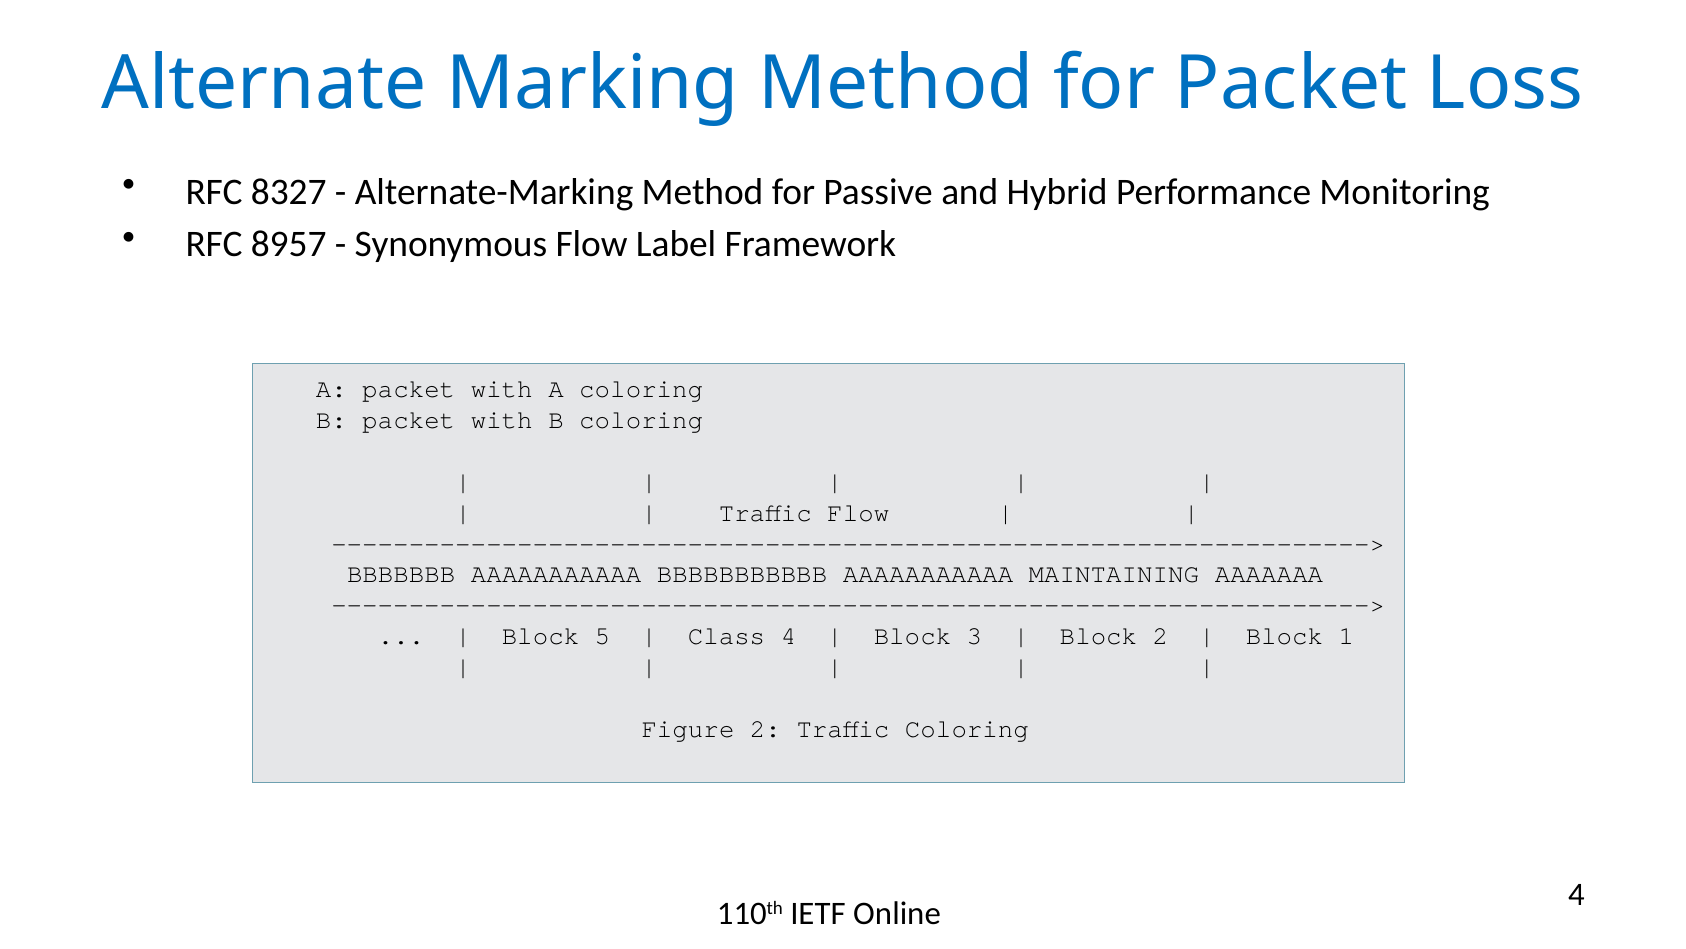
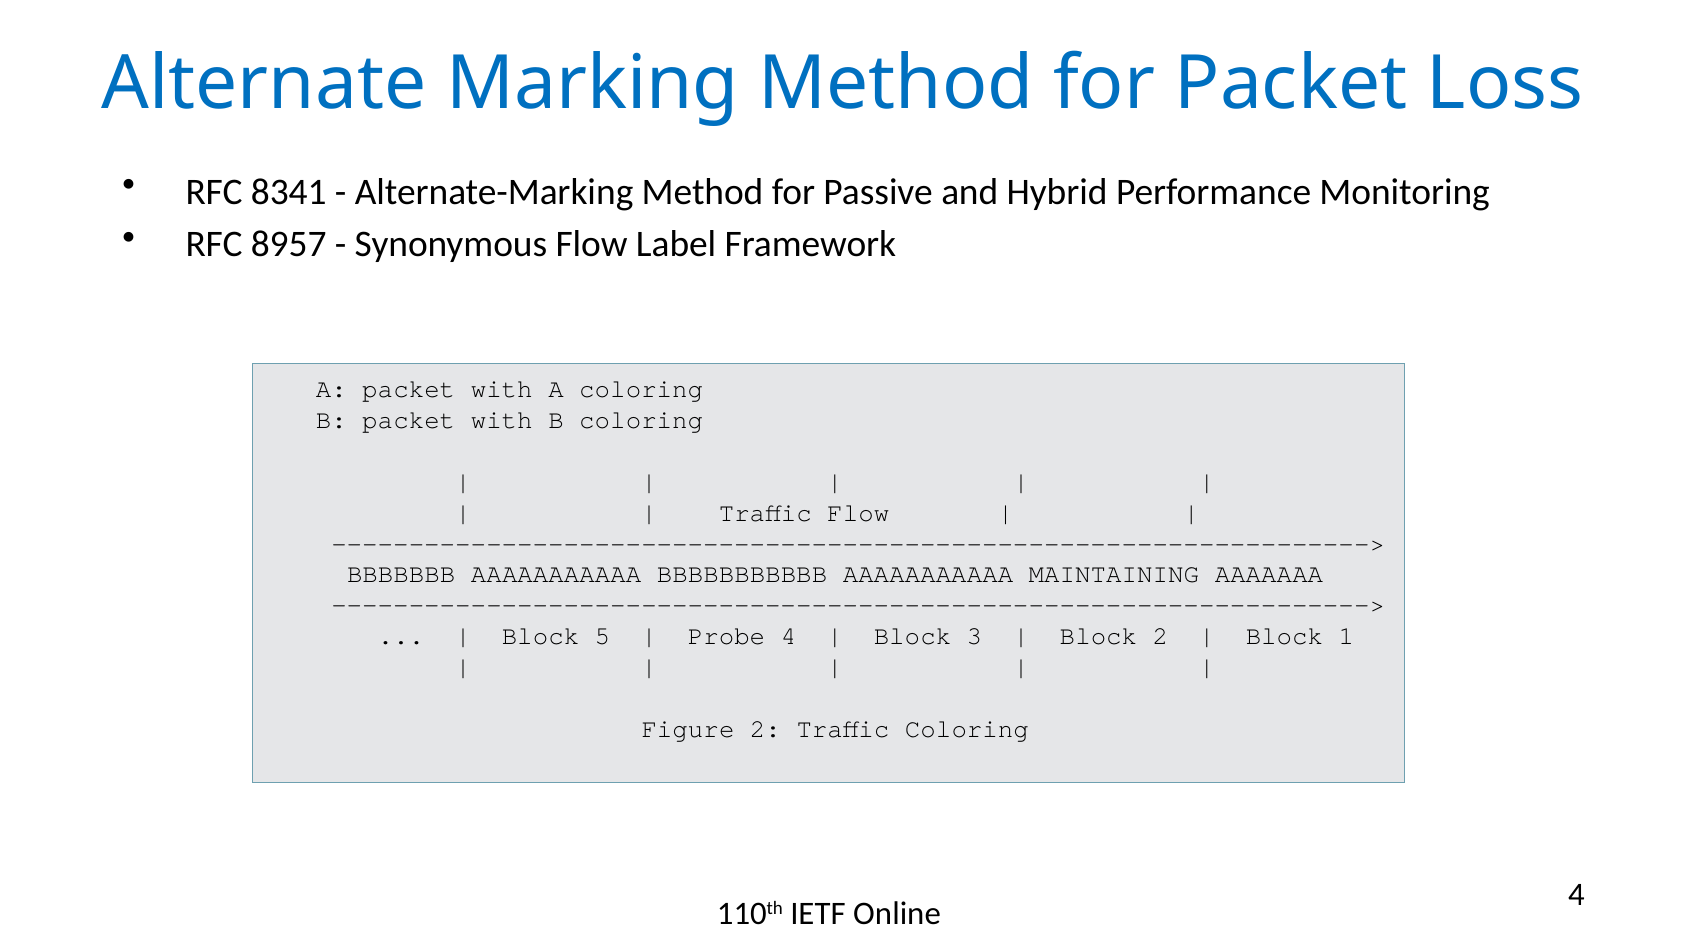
8327: 8327 -> 8341
Class: Class -> Probe
